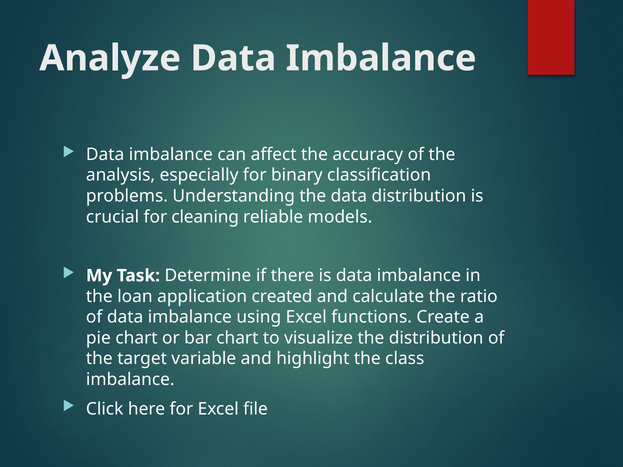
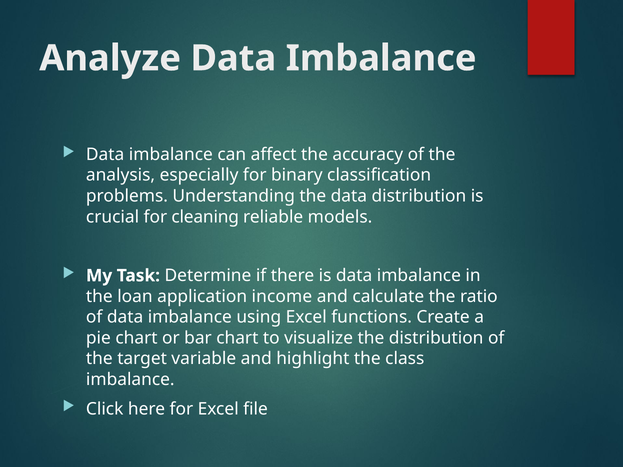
created: created -> income
